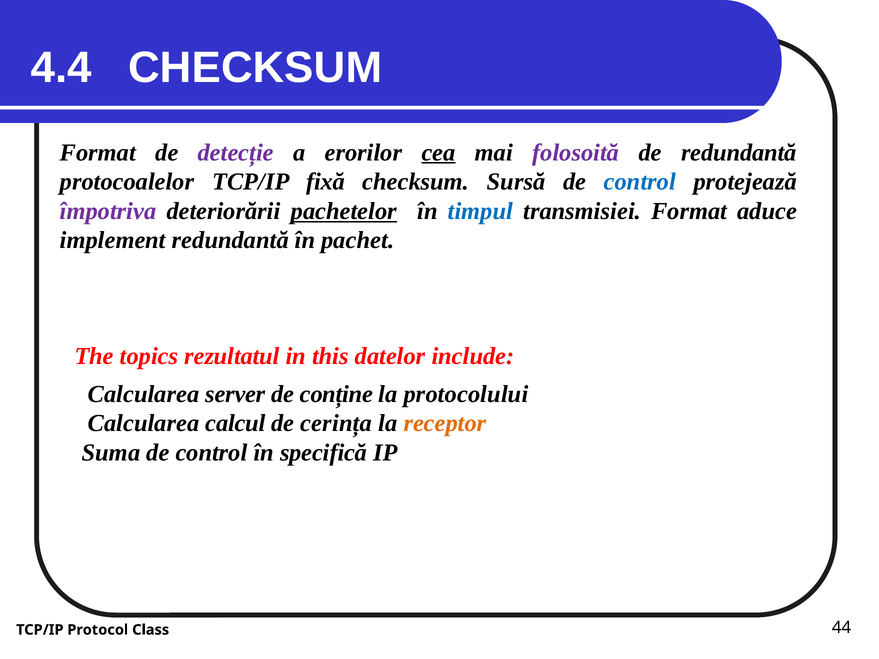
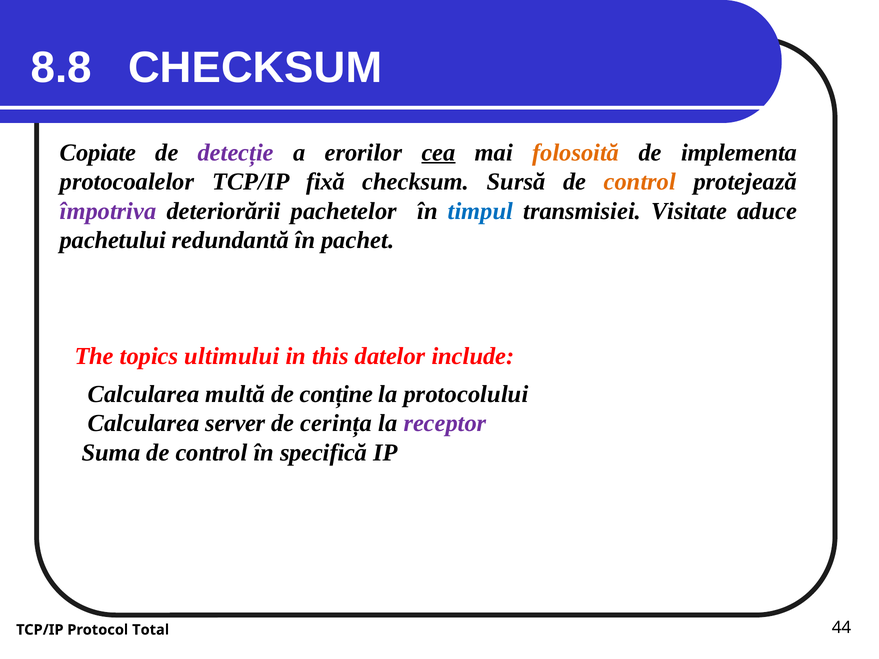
4.4: 4.4 -> 8.8
Format at (98, 153): Format -> Copiate
folosoită colour: purple -> orange
de redundantă: redundantă -> implementa
control at (640, 182) colour: blue -> orange
pachetelor underline: present -> none
transmisiei Format: Format -> Visitate
implement: implement -> pachetului
rezultatul: rezultatul -> ultimului
server: server -> multă
calcul: calcul -> server
receptor colour: orange -> purple
Class: Class -> Total
